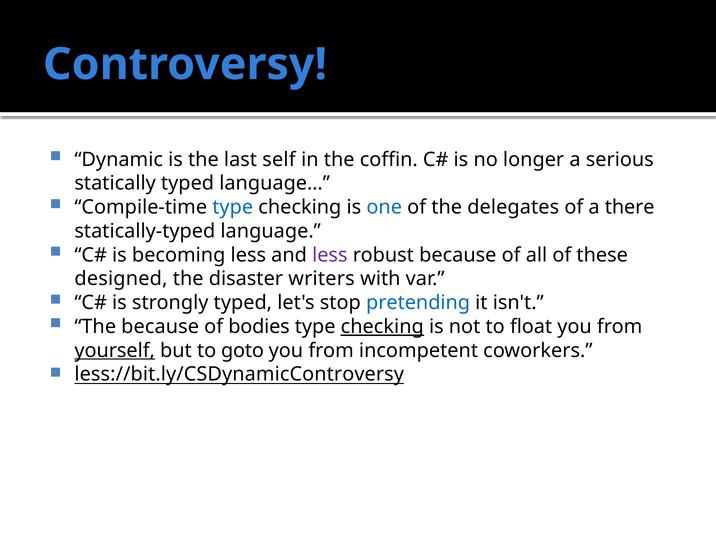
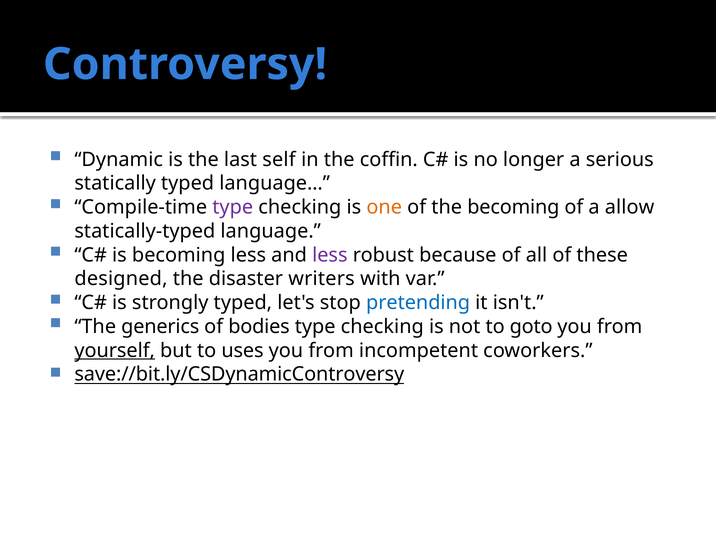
type at (233, 207) colour: blue -> purple
one colour: blue -> orange
the delegates: delegates -> becoming
there: there -> allow
The because: because -> generics
checking at (382, 327) underline: present -> none
float: float -> goto
goto: goto -> uses
less://bit.ly/CSDynamicControversy: less://bit.ly/CSDynamicControversy -> save://bit.ly/CSDynamicControversy
